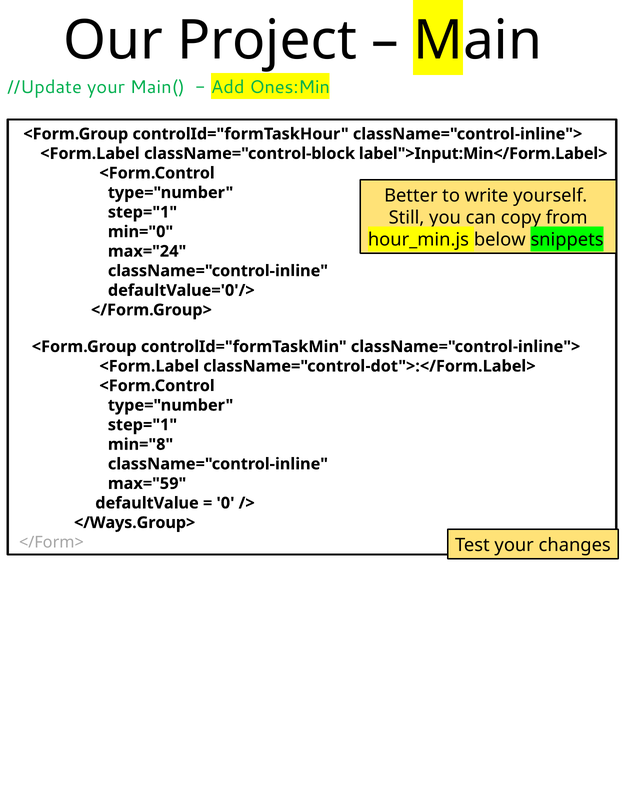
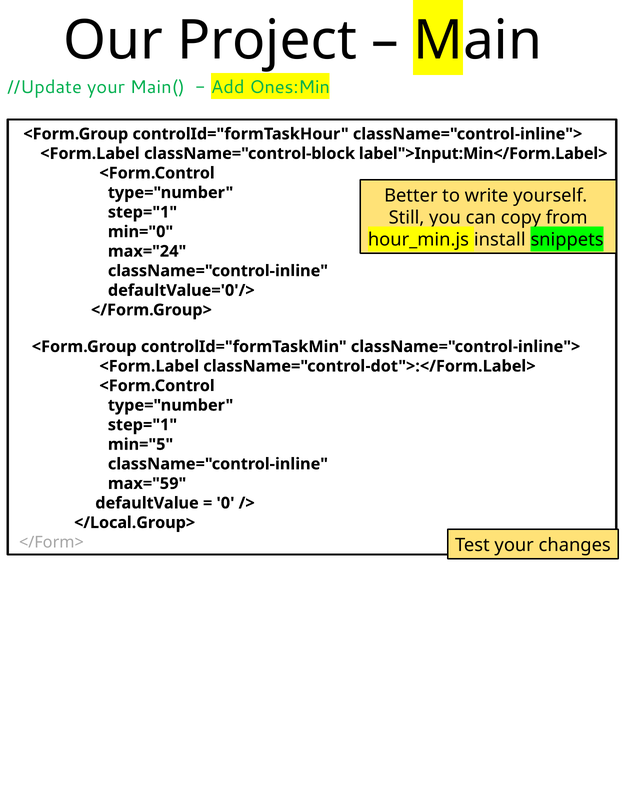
below: below -> install
min="8: min="8 -> min="5
</Ways.Group>: </Ways.Group> -> </Local.Group>
